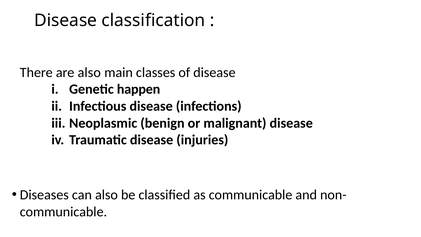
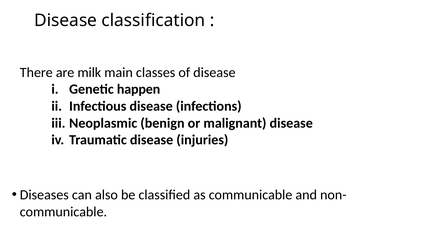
are also: also -> milk
